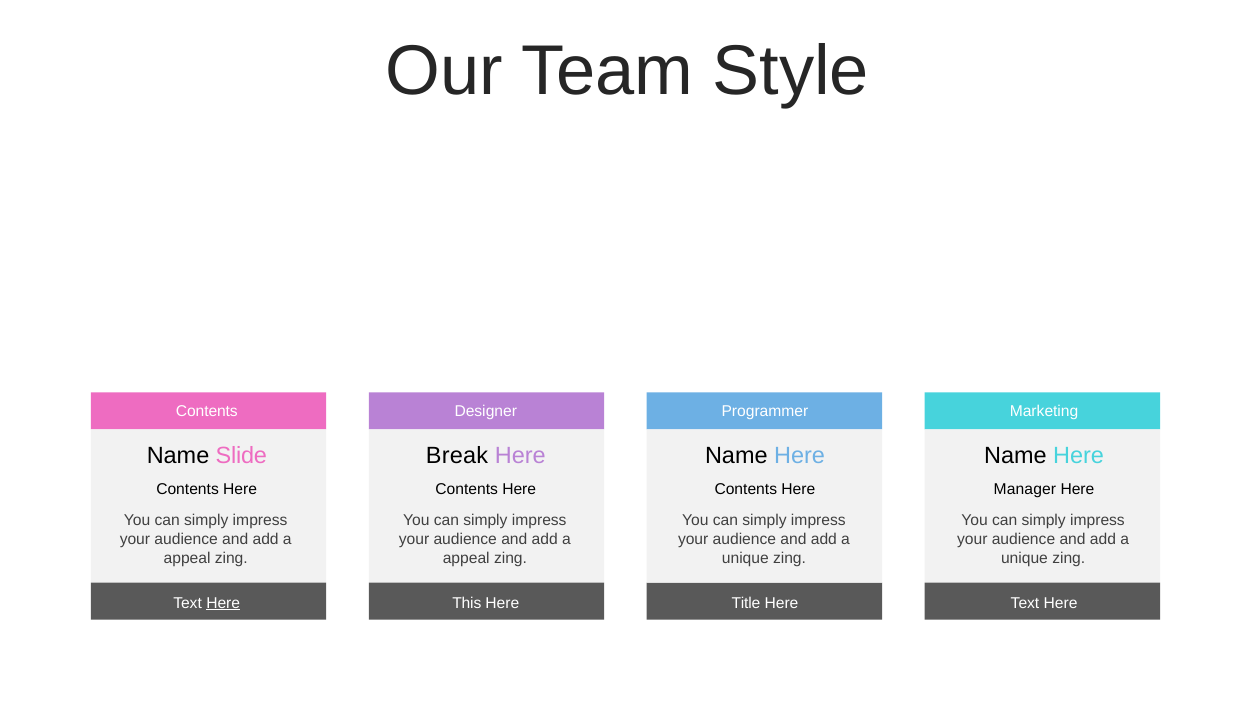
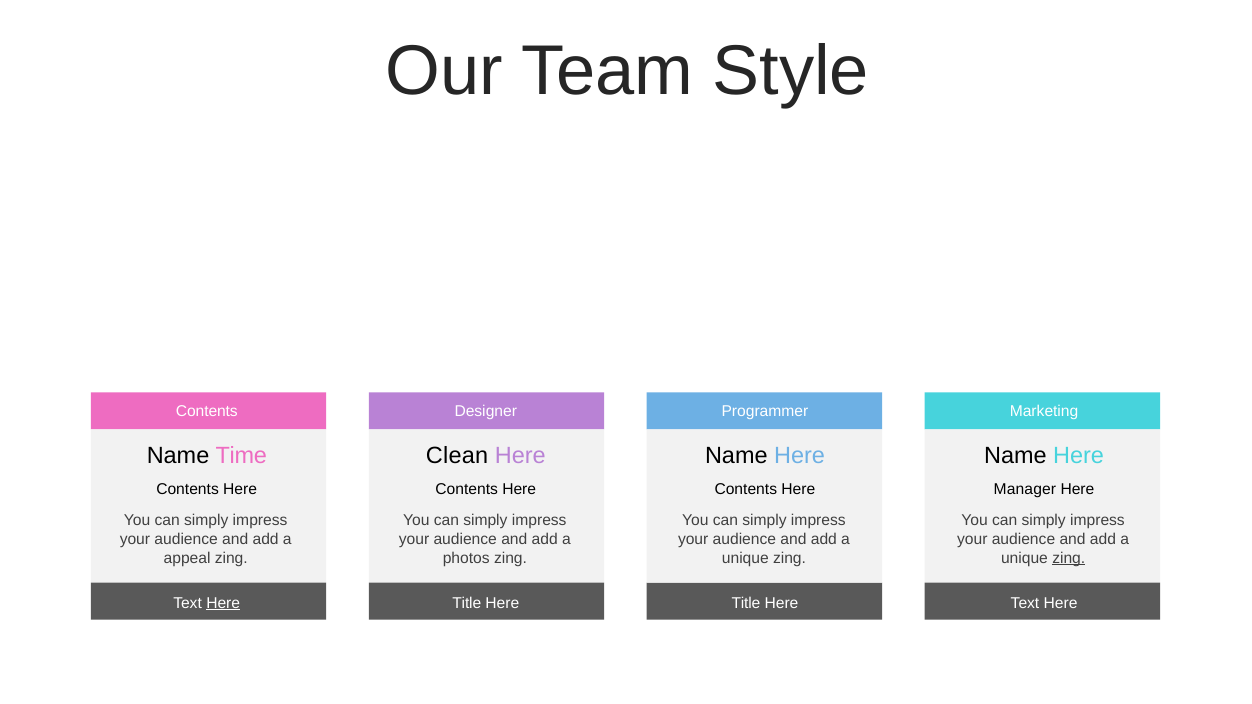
Slide: Slide -> Time
Break: Break -> Clean
appeal at (466, 558): appeal -> photos
zing at (1069, 558) underline: none -> present
This at (467, 603): This -> Title
